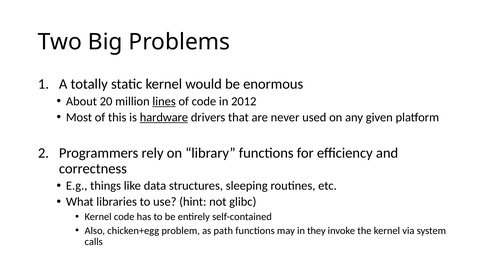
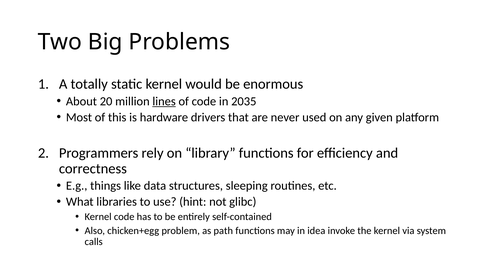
2012: 2012 -> 2035
hardware underline: present -> none
they: they -> idea
